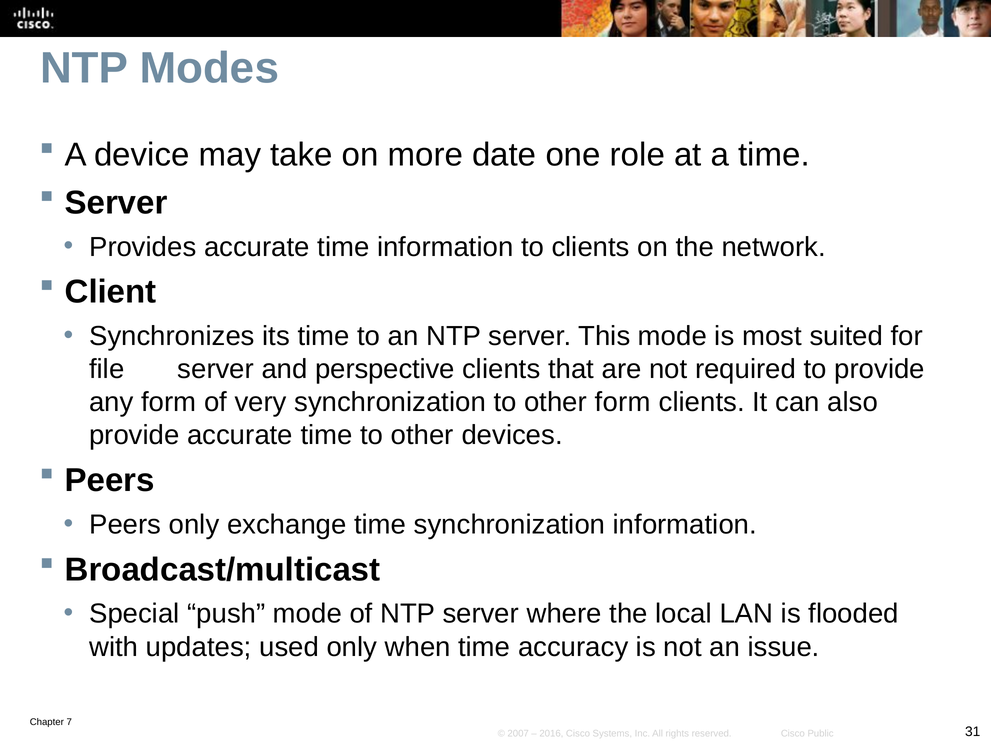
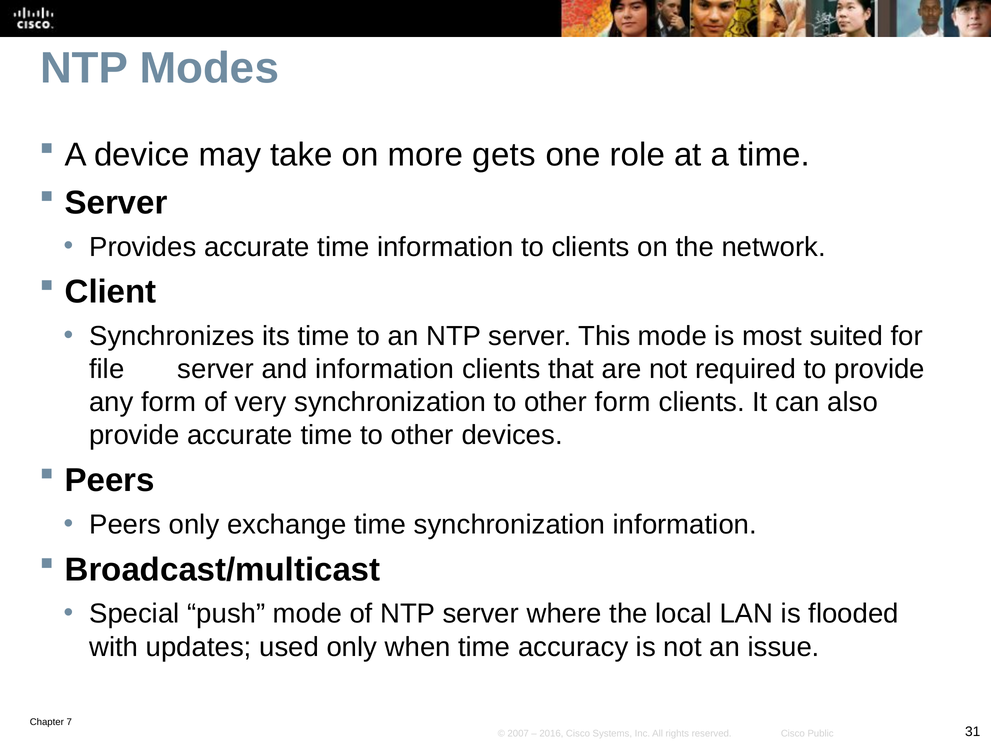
date: date -> gets
and perspective: perspective -> information
